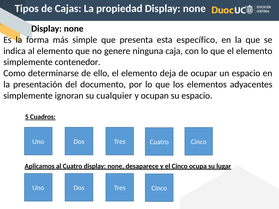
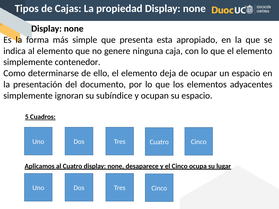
específico: específico -> apropiado
cualquier: cualquier -> subíndice
